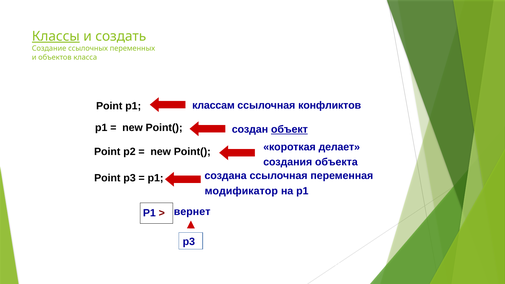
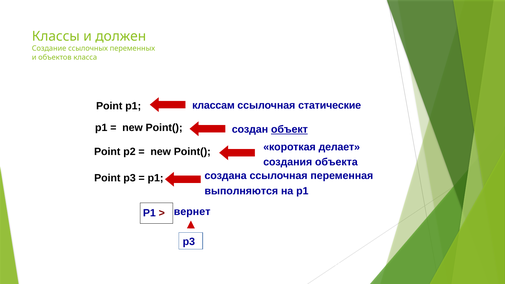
Классы underline: present -> none
создать: создать -> должен
конфликтов: конфликтов -> статические
модификатор: модификатор -> выполняются
